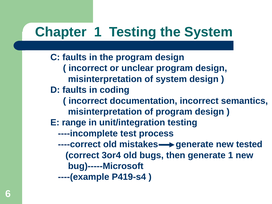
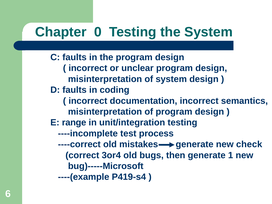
Chapter 1: 1 -> 0
tested: tested -> check
